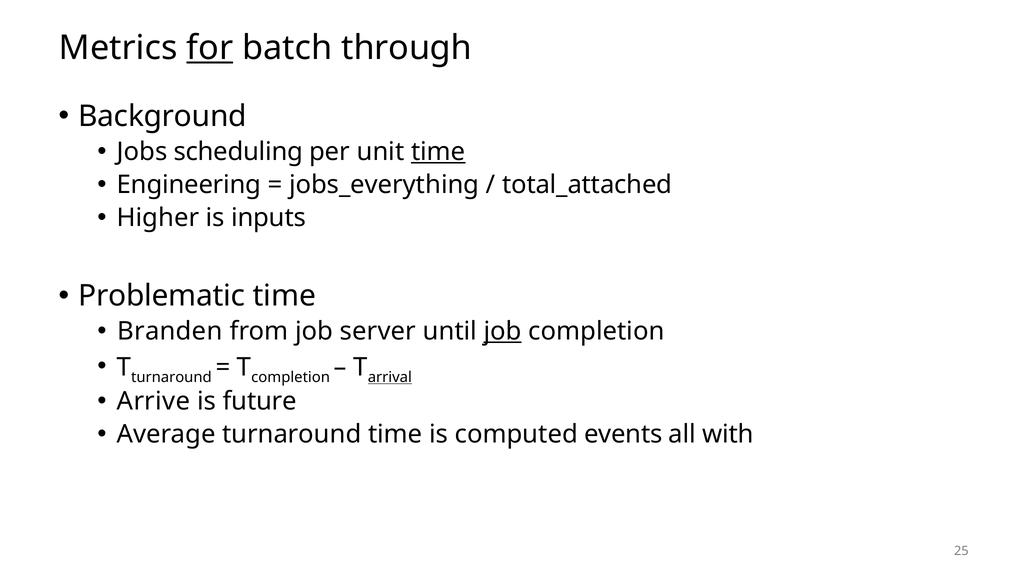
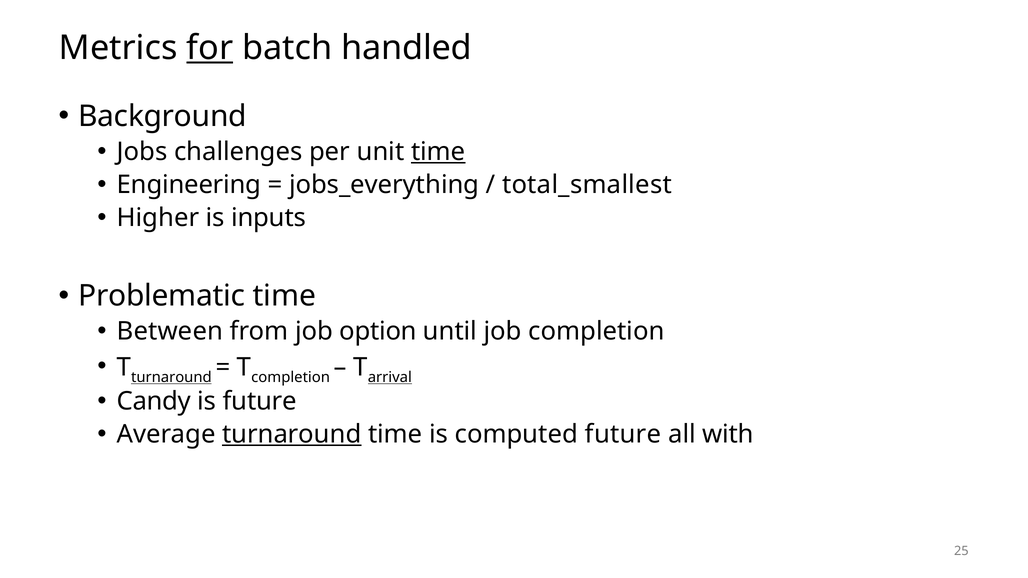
through: through -> handled
scheduling: scheduling -> challenges
total_attached: total_attached -> total_smallest
Branden: Branden -> Between
server: server -> option
job at (503, 331) underline: present -> none
turnaround at (171, 378) underline: none -> present
Arrive: Arrive -> Candy
turnaround at (292, 435) underline: none -> present
computed events: events -> future
